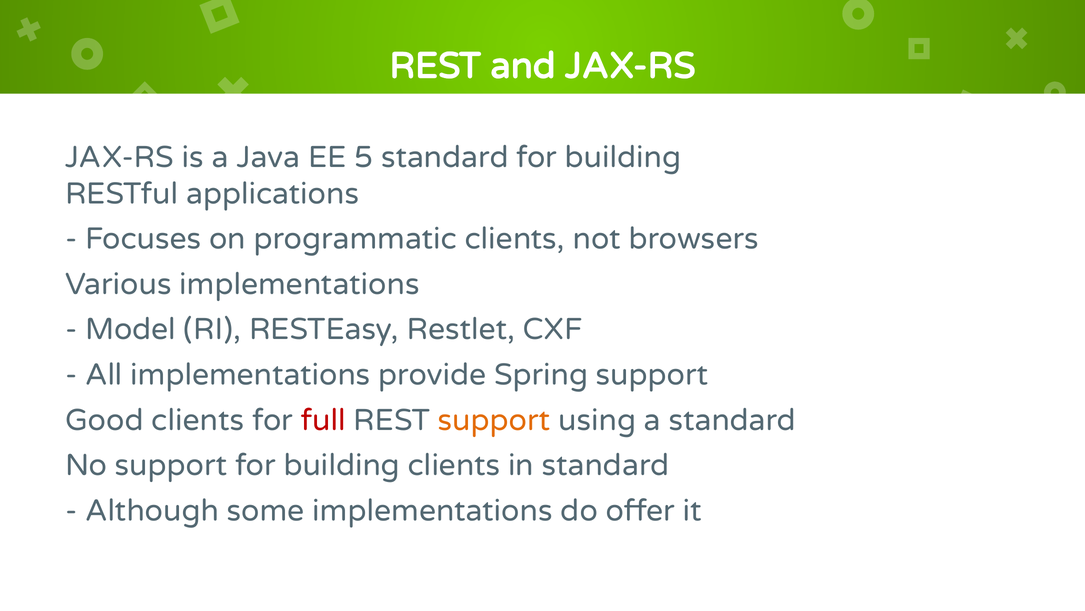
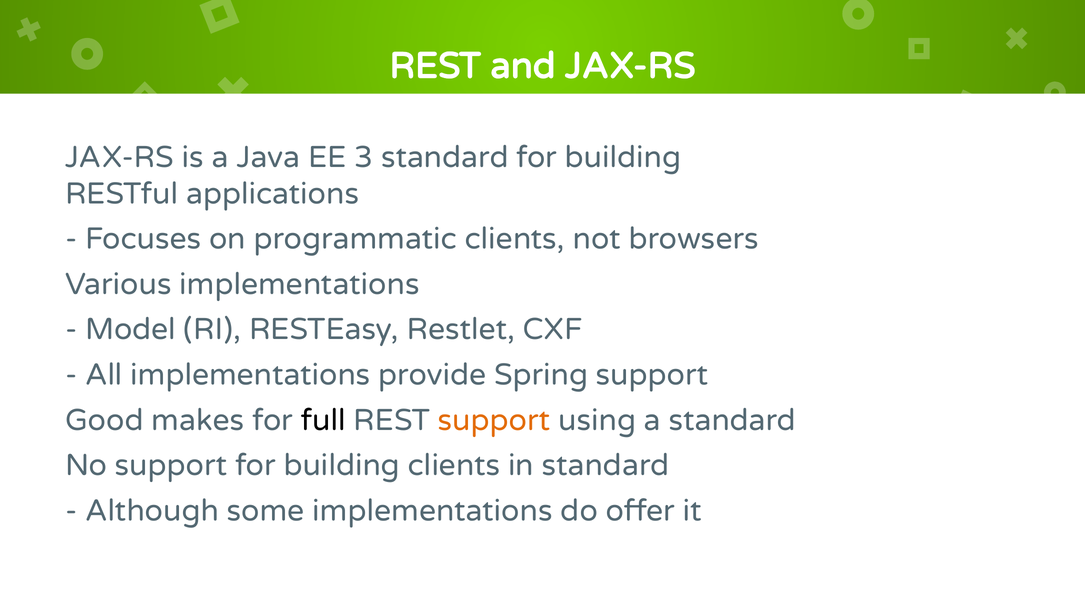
5: 5 -> 3
Good clients: clients -> makes
full colour: red -> black
